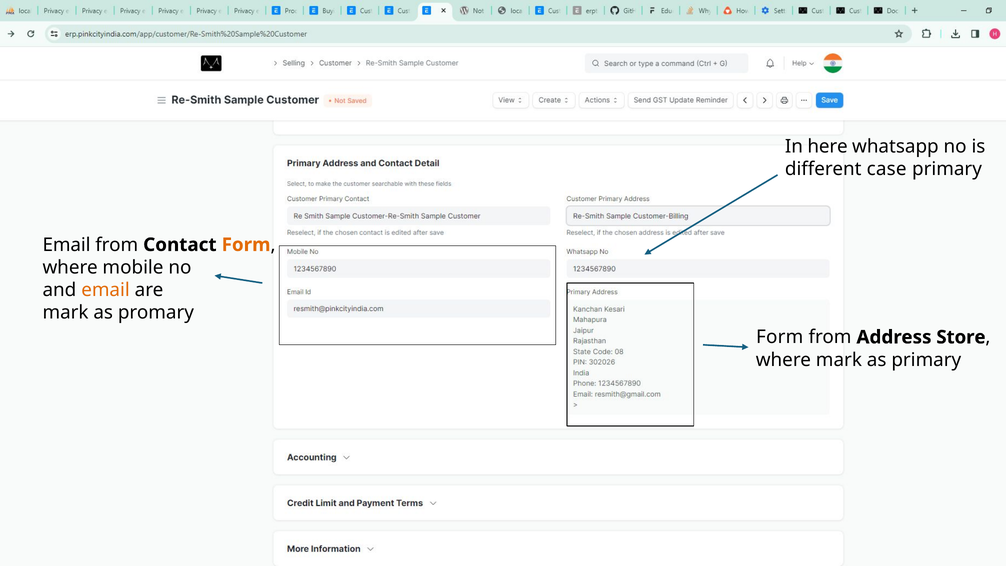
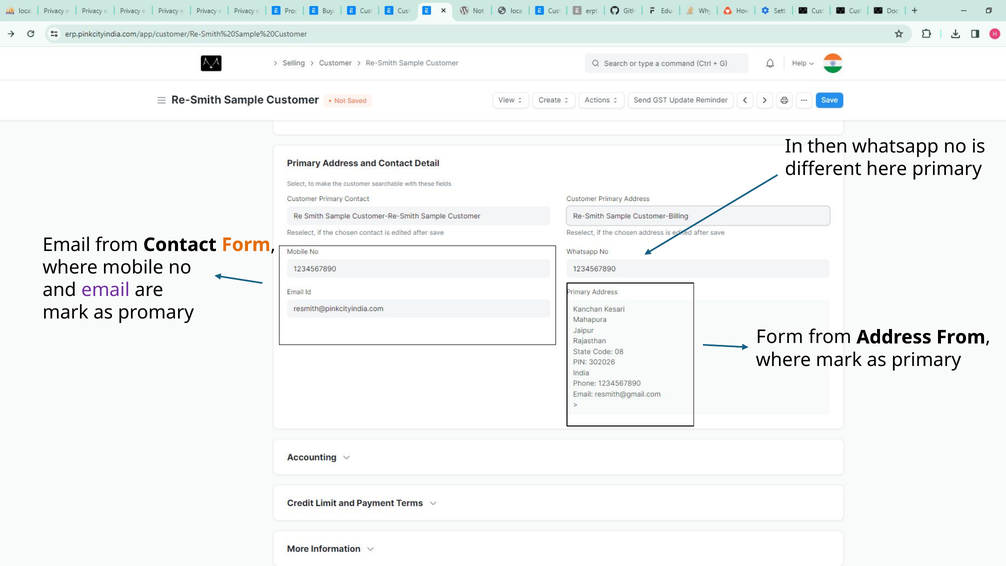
here: here -> then
case: case -> here
email at (106, 290) colour: orange -> purple
Address Store: Store -> From
